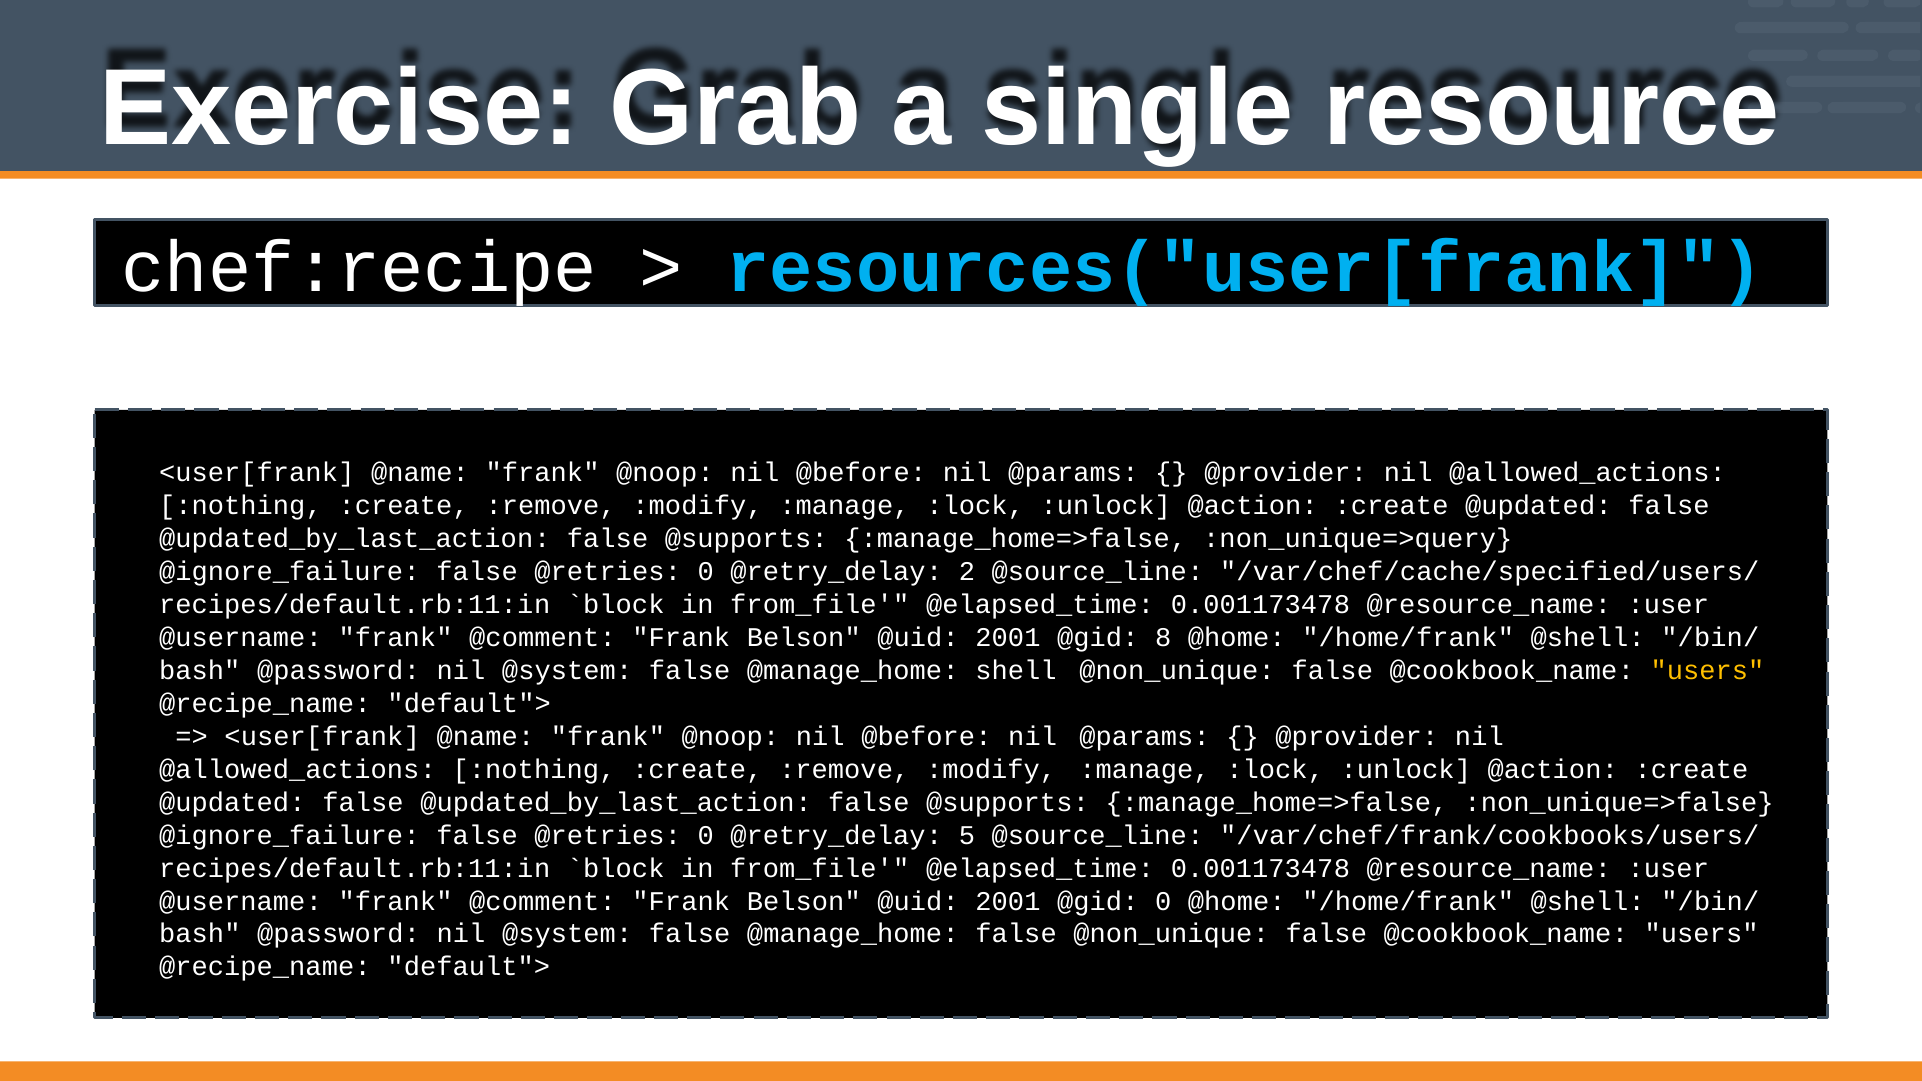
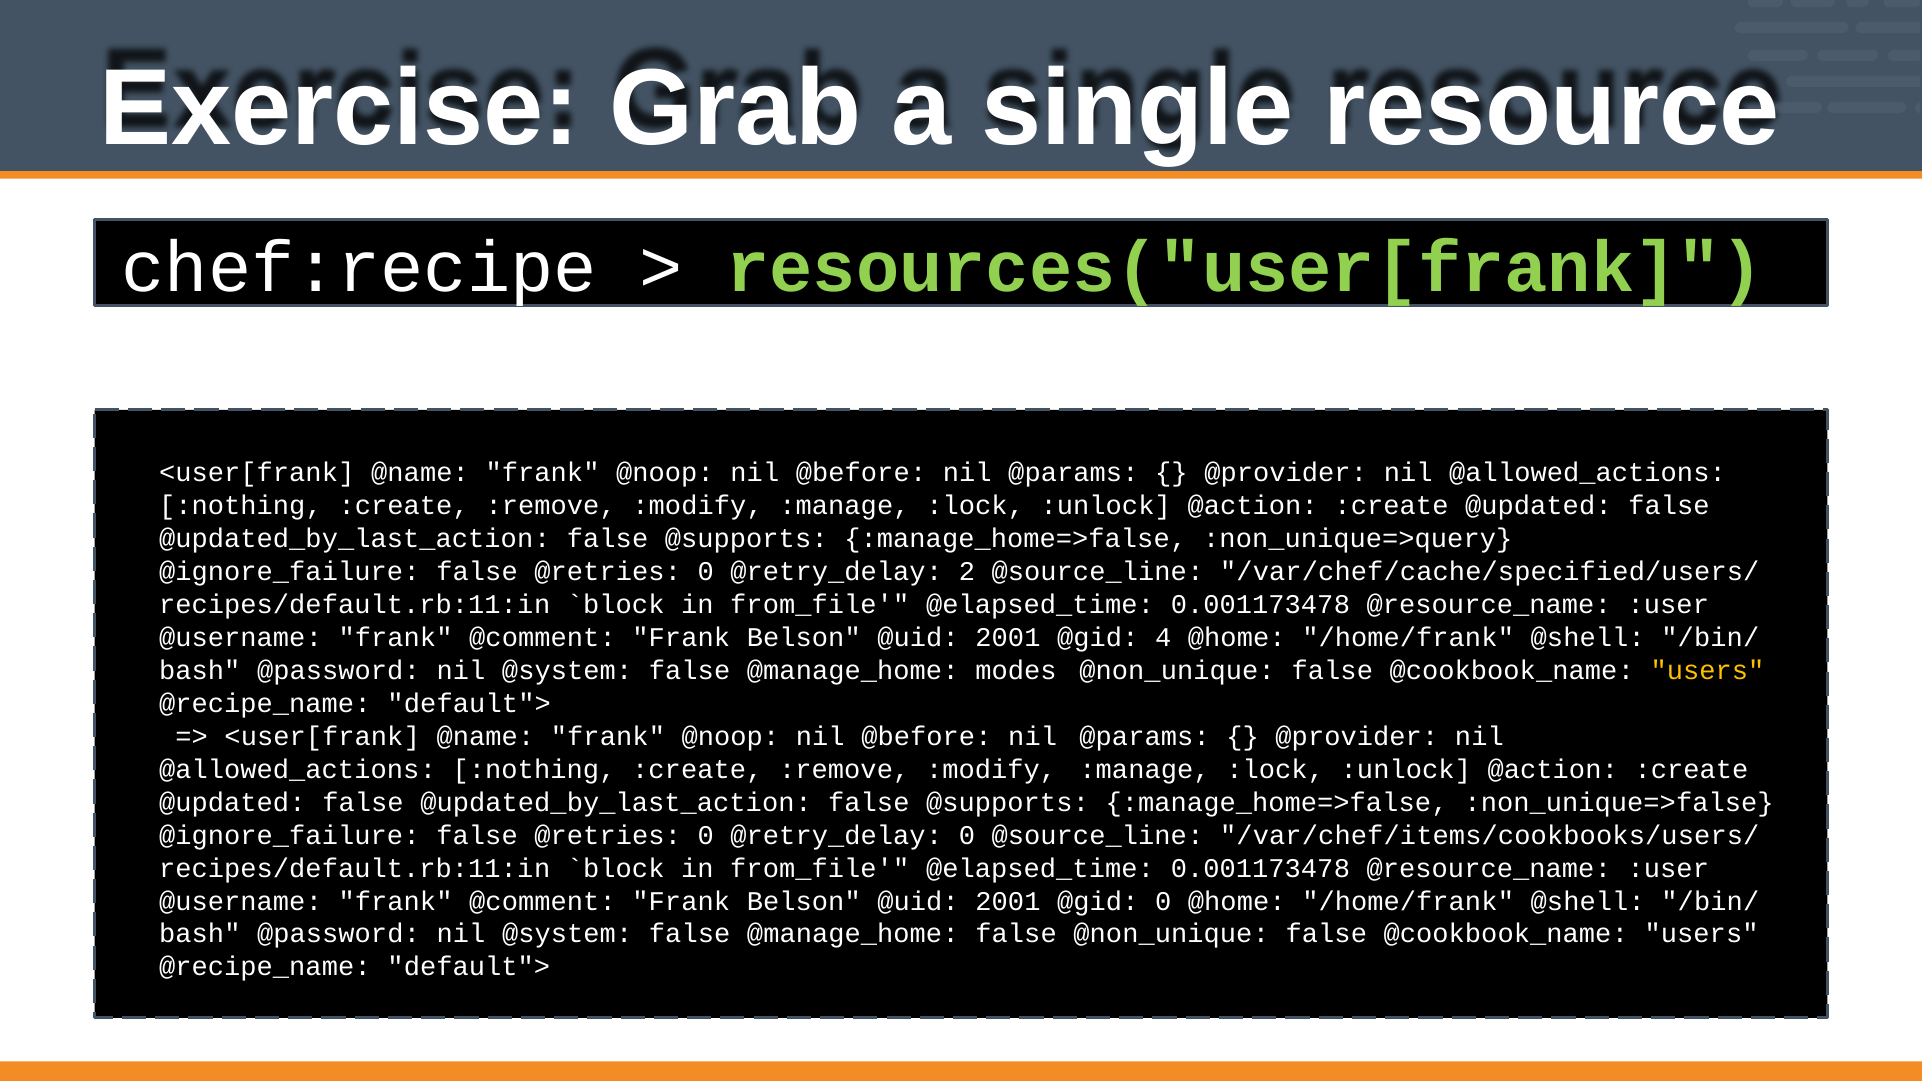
resources("user[frank colour: light blue -> light green
8: 8 -> 4
shell: shell -> modes
@retry_delay 5: 5 -> 0
/var/chef/frank/cookbooks/users/: /var/chef/frank/cookbooks/users/ -> /var/chef/items/cookbooks/users/
